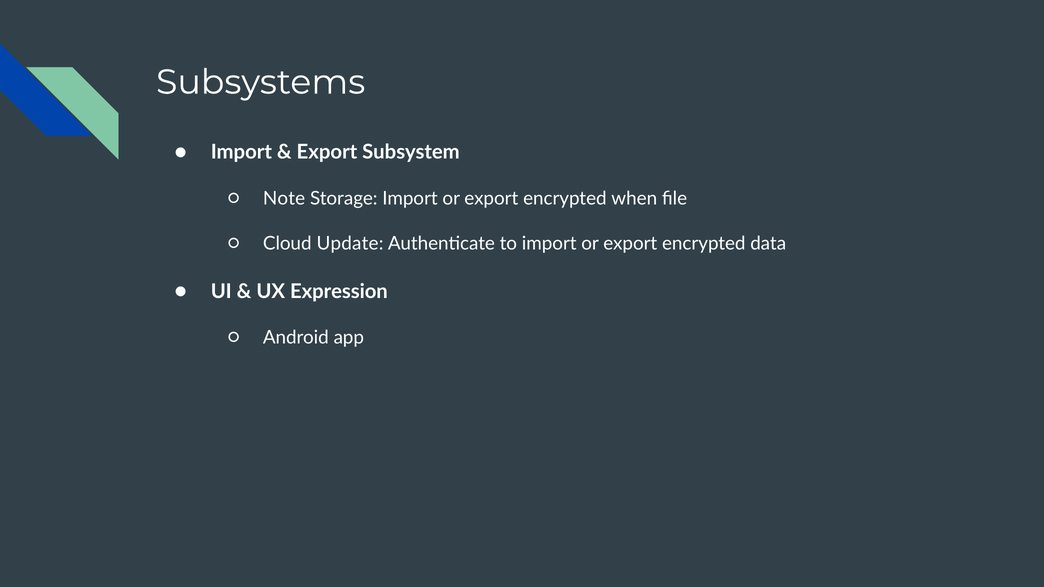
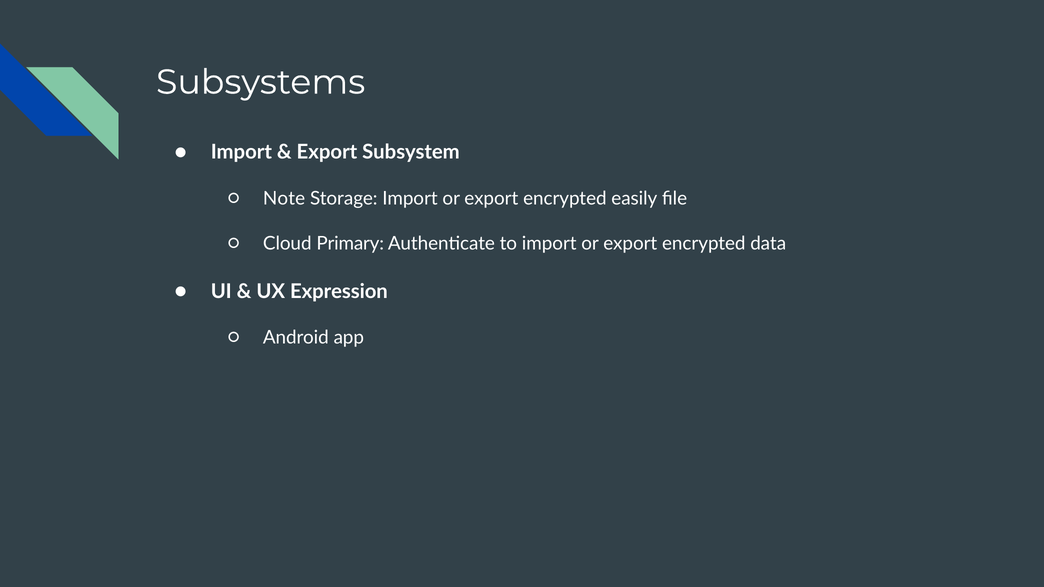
when: when -> easily
Update: Update -> Primary
